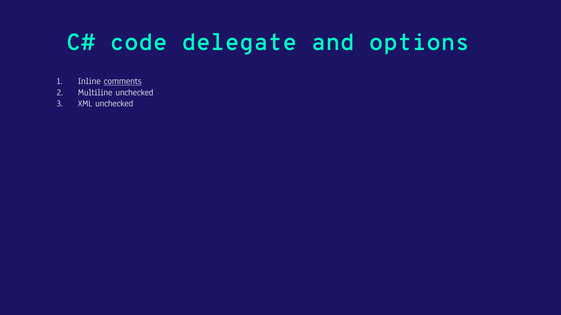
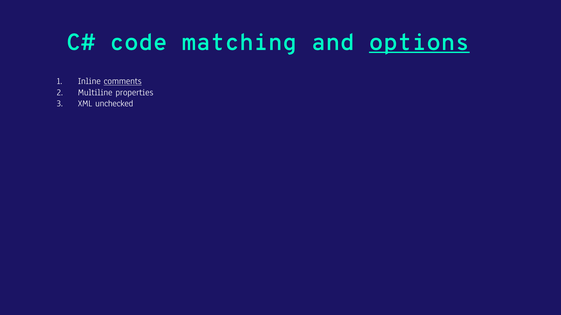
delegate: delegate -> matching
options underline: none -> present
Multiline unchecked: unchecked -> properties
